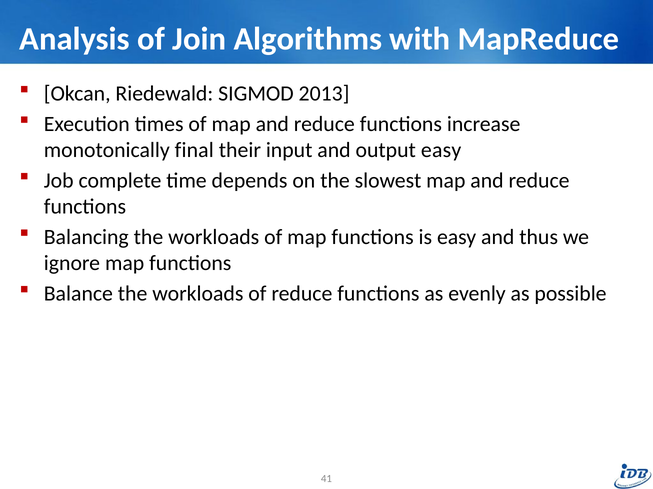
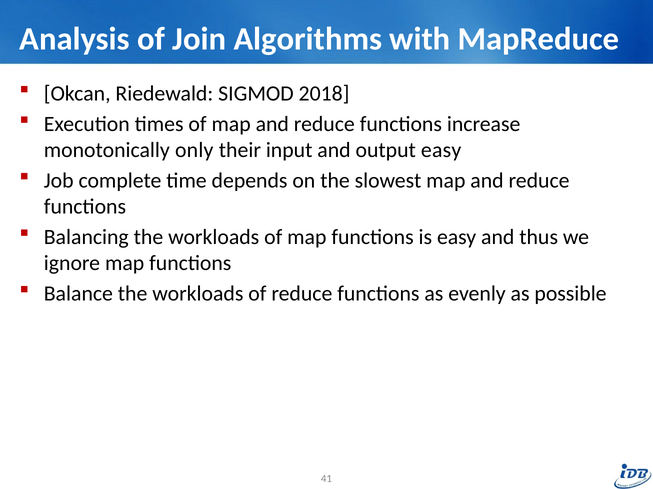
2013: 2013 -> 2018
final: final -> only
